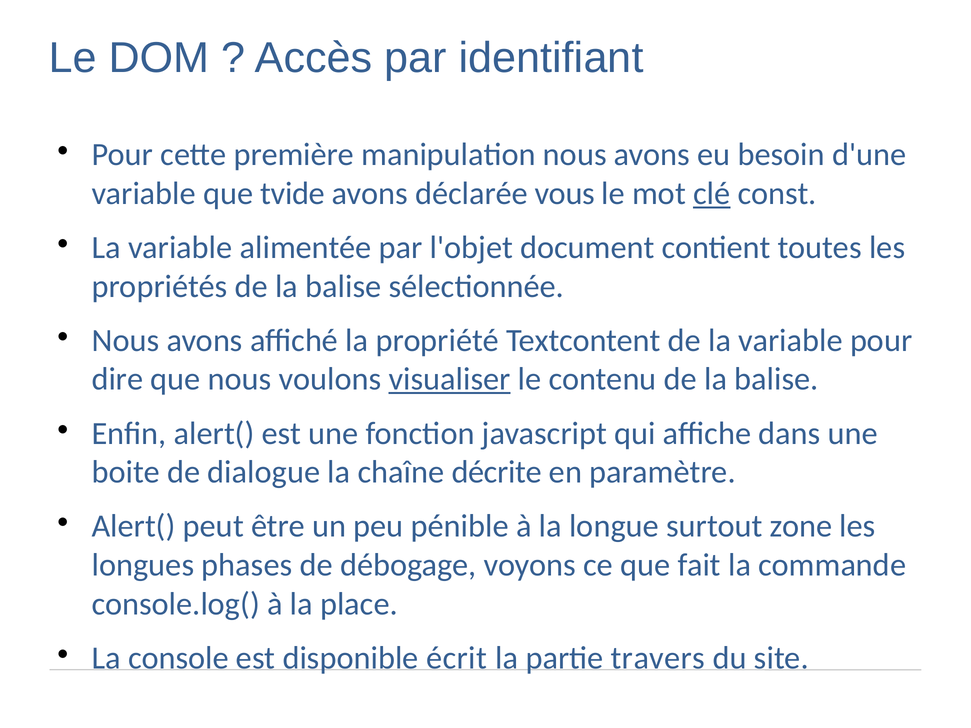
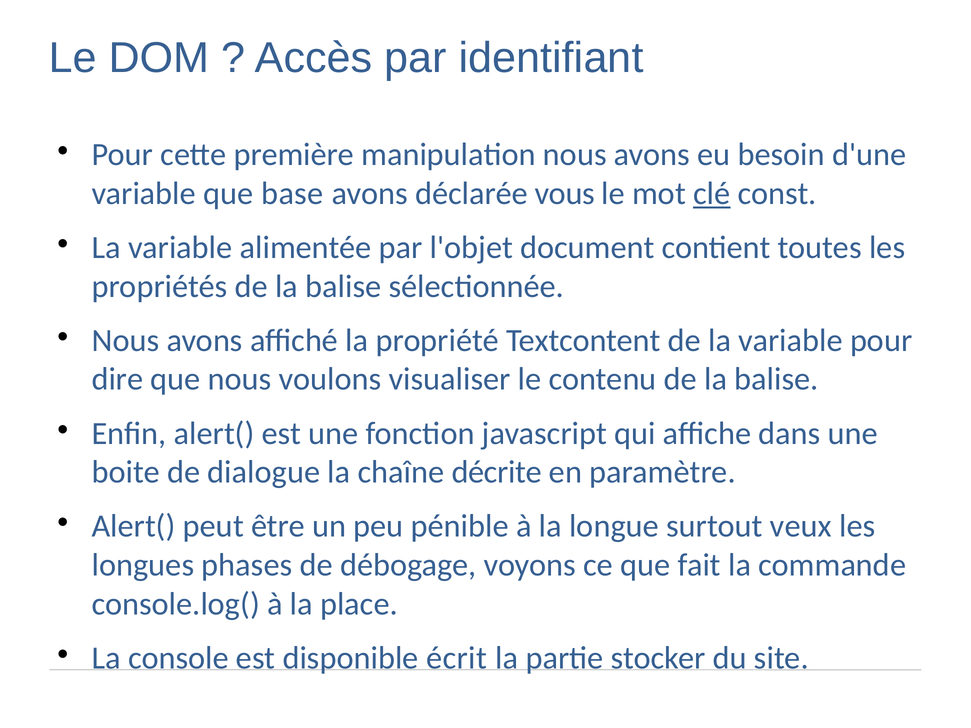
tvide: tvide -> base
visualiser underline: present -> none
zone: zone -> veux
travers: travers -> stocker
